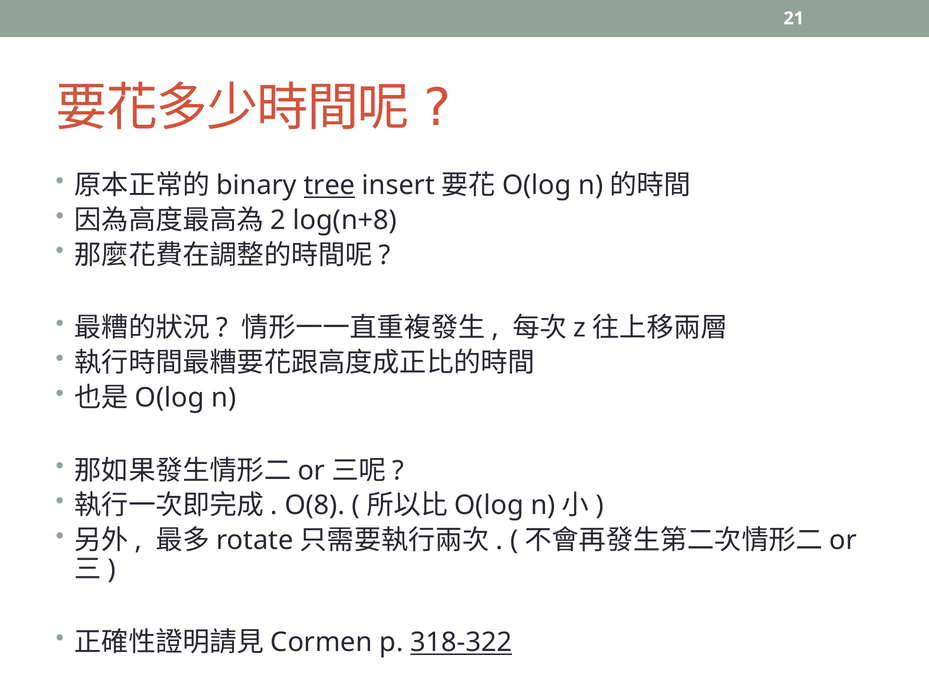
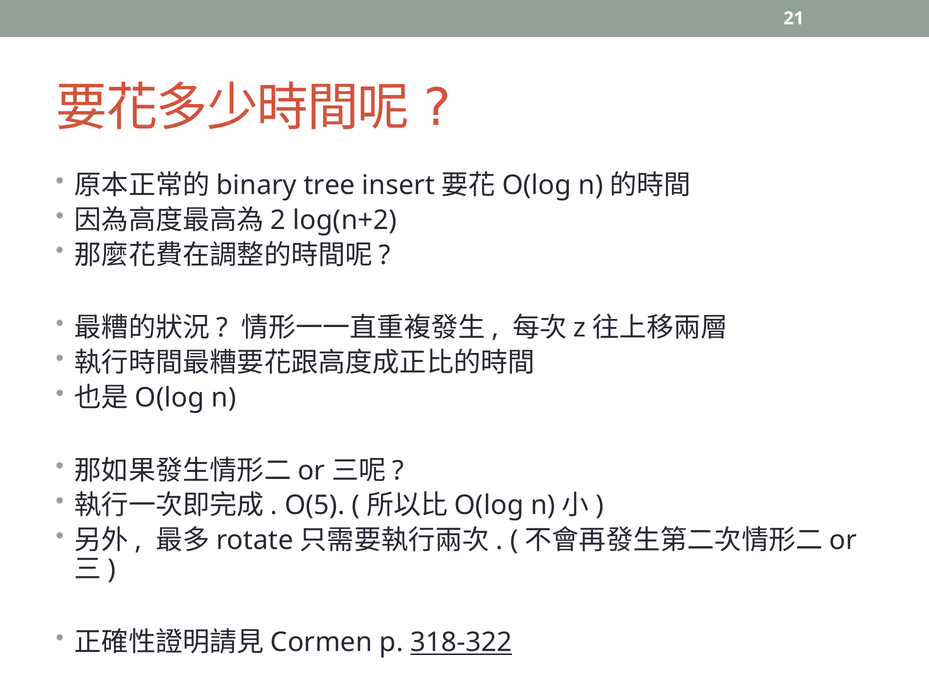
tree underline: present -> none
log(n+8: log(n+8 -> log(n+2
O(8: O(8 -> O(5
